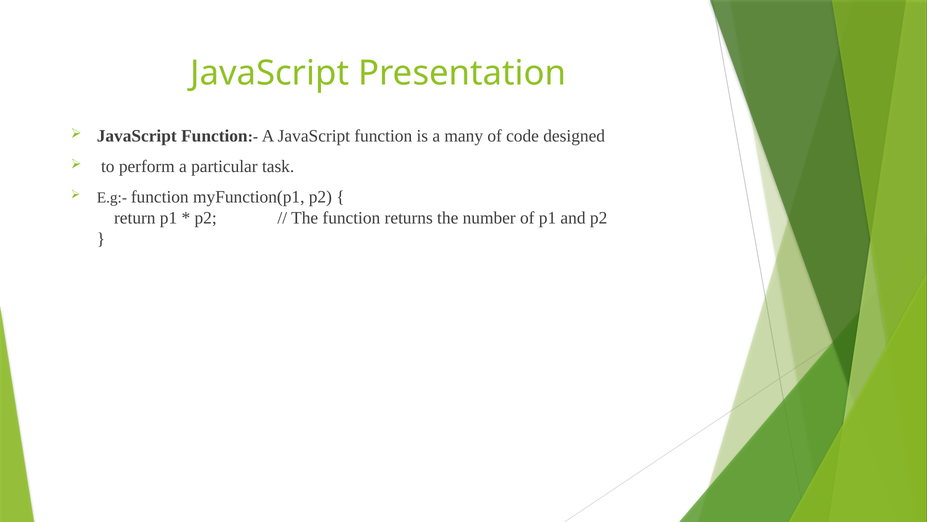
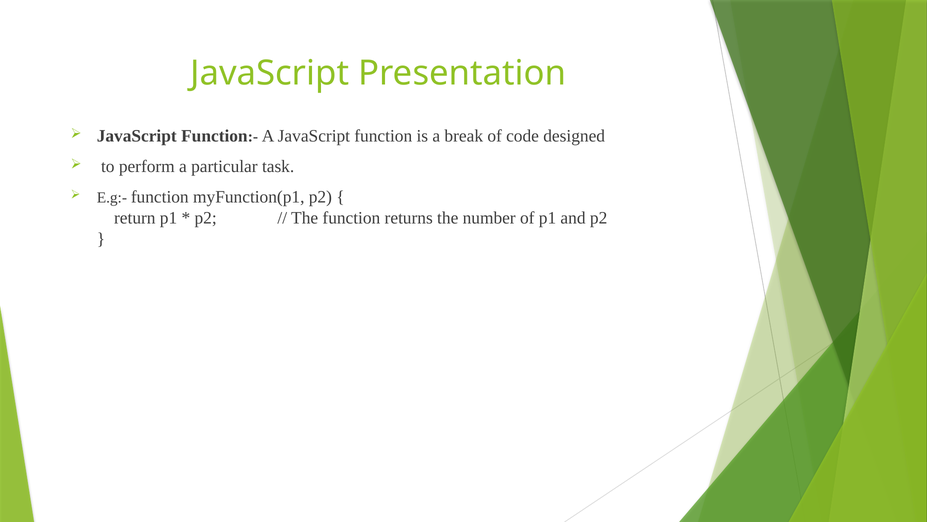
many: many -> break
